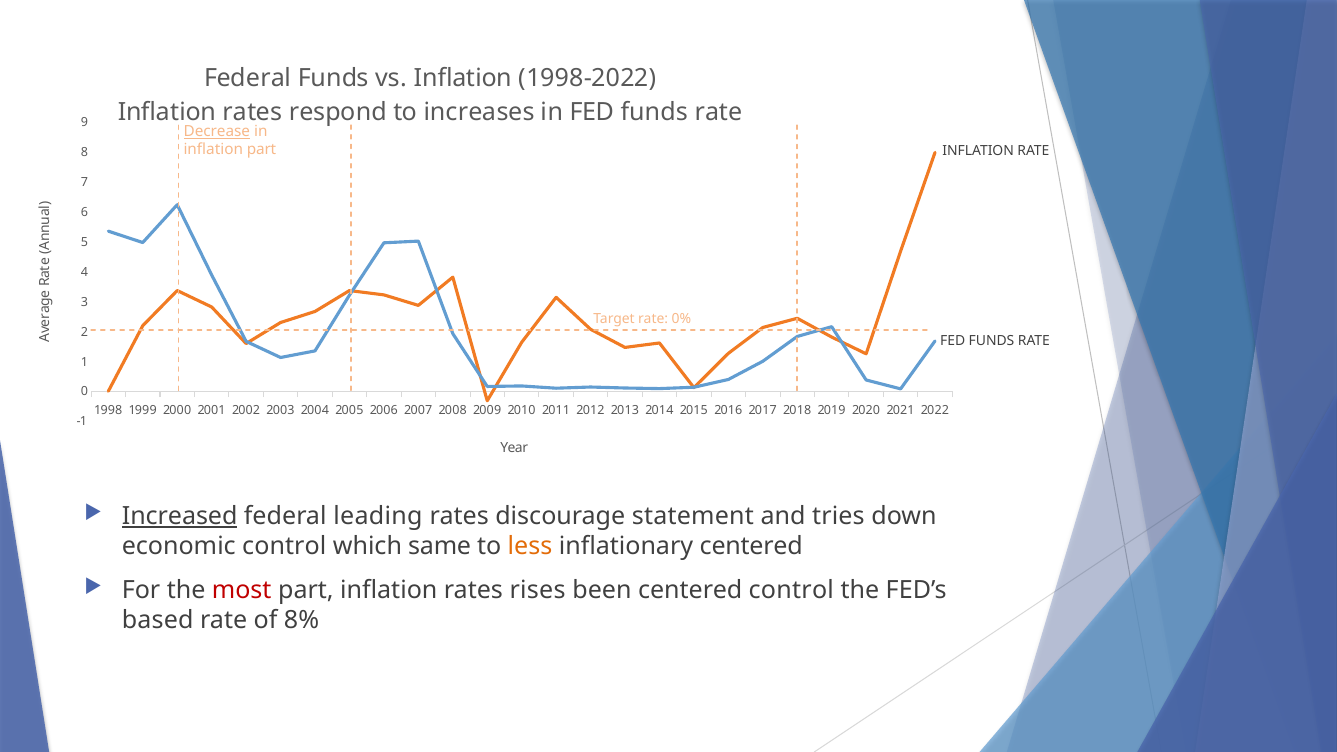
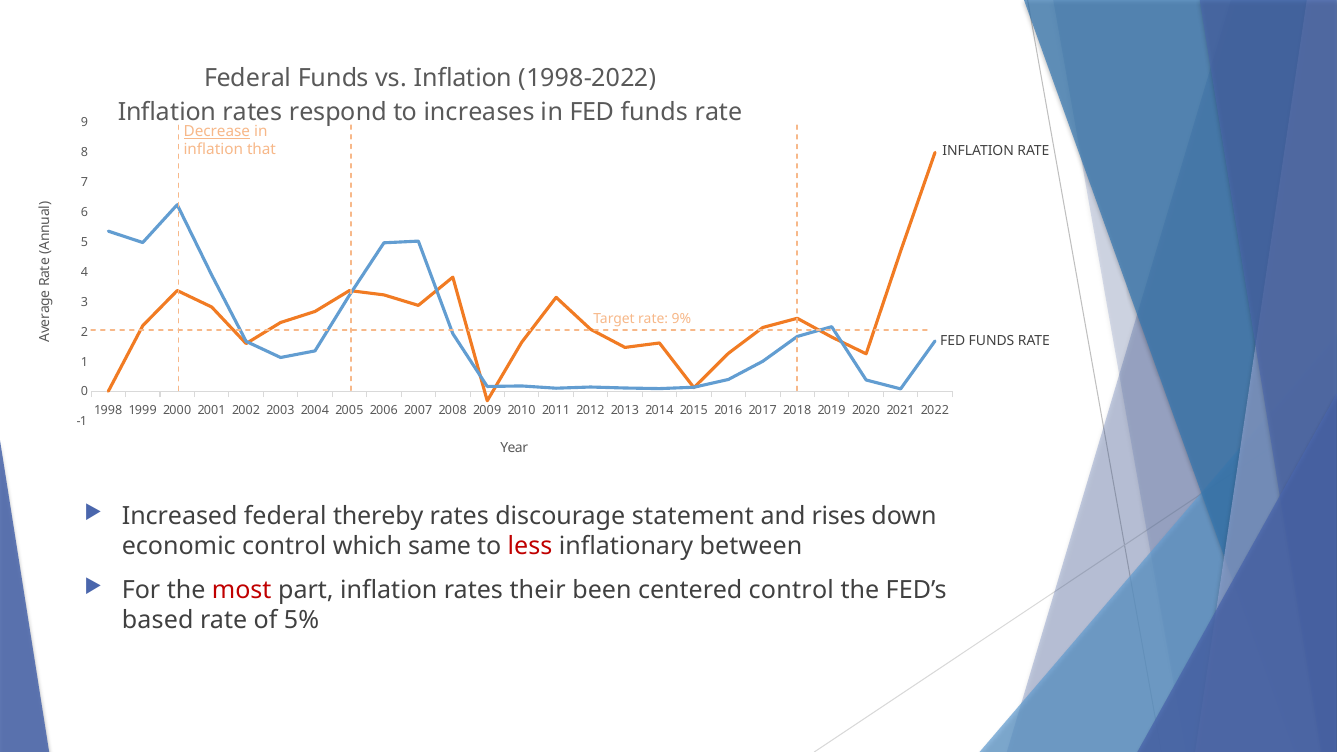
inflation part: part -> that
0%: 0% -> 9%
Increased underline: present -> none
leading: leading -> thereby
tries: tries -> rises
less colour: orange -> red
inflationary centered: centered -> between
rises: rises -> their
8%: 8% -> 5%
